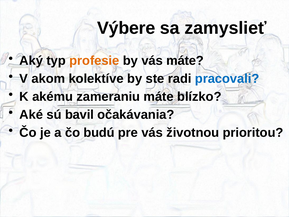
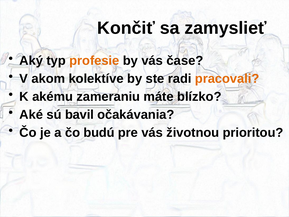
Výbere: Výbere -> Končiť
vás máte: máte -> čase
pracovali colour: blue -> orange
